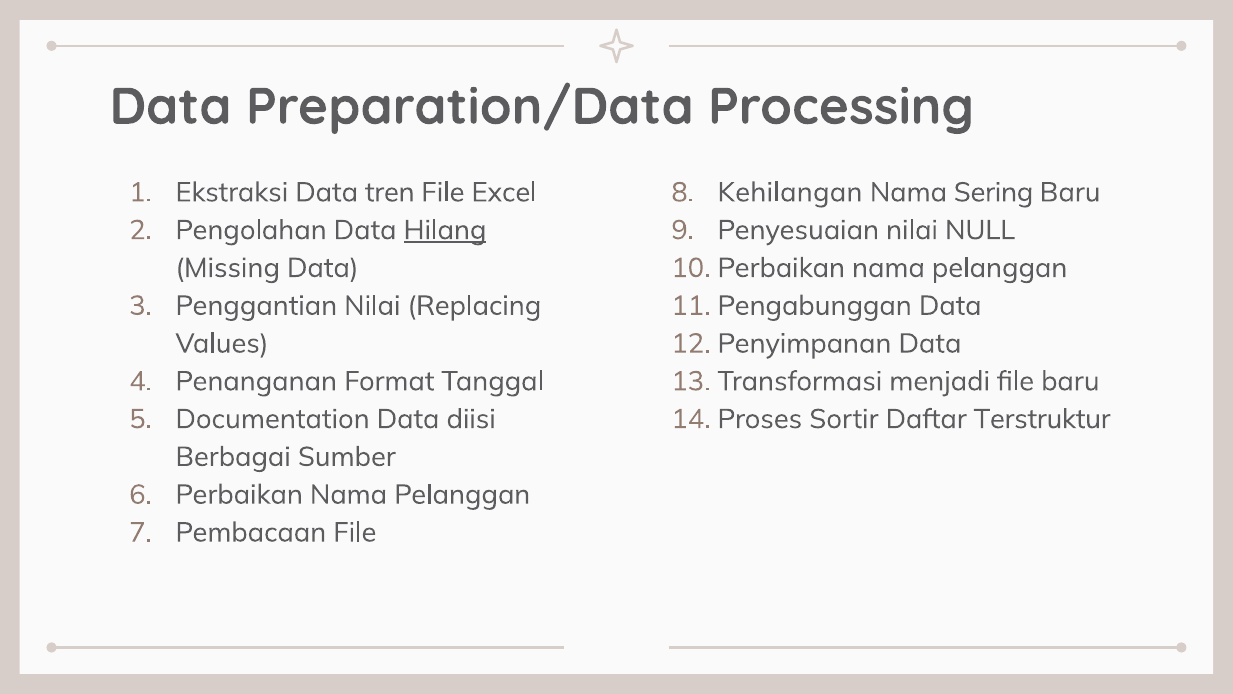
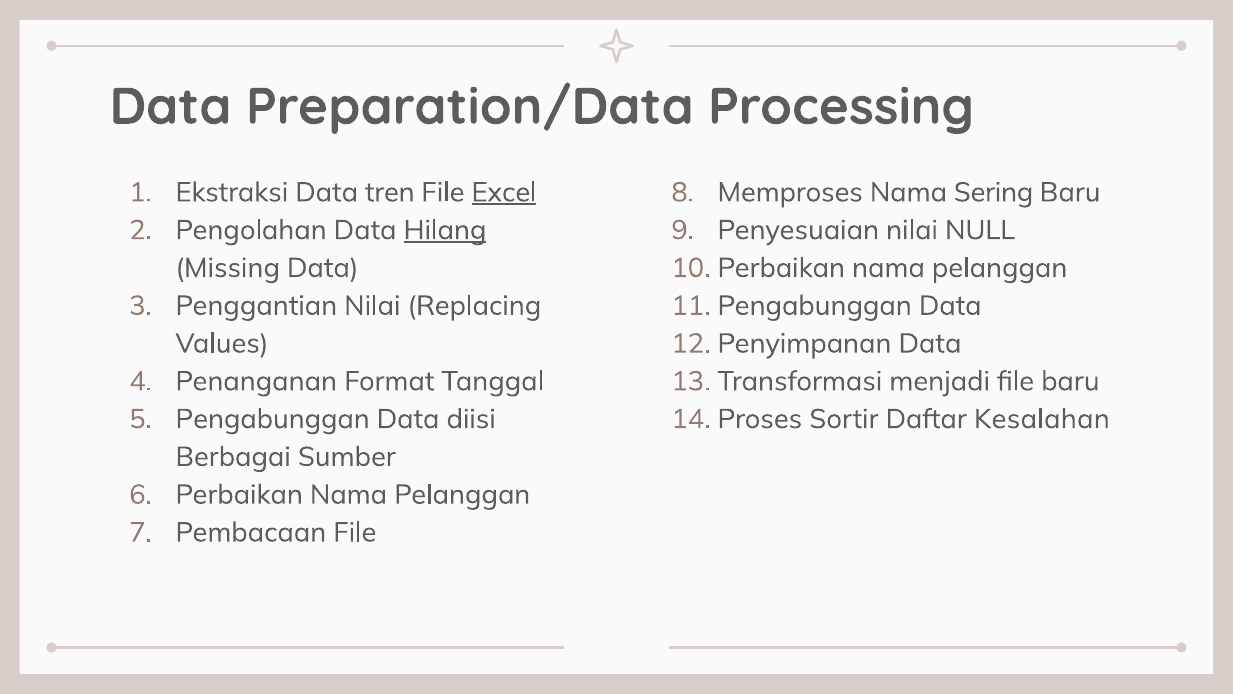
Excel underline: none -> present
Kehilangan: Kehilangan -> Memproses
Documentation at (273, 419): Documentation -> Pengabunggan
Terstruktur: Terstruktur -> Kesalahan
